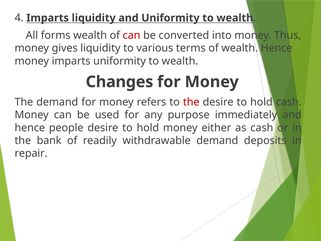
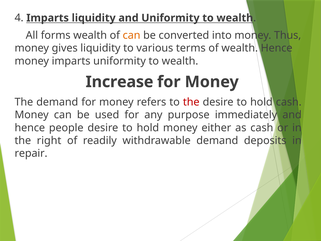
can at (132, 35) colour: red -> orange
Changes: Changes -> Increase
bank: bank -> right
